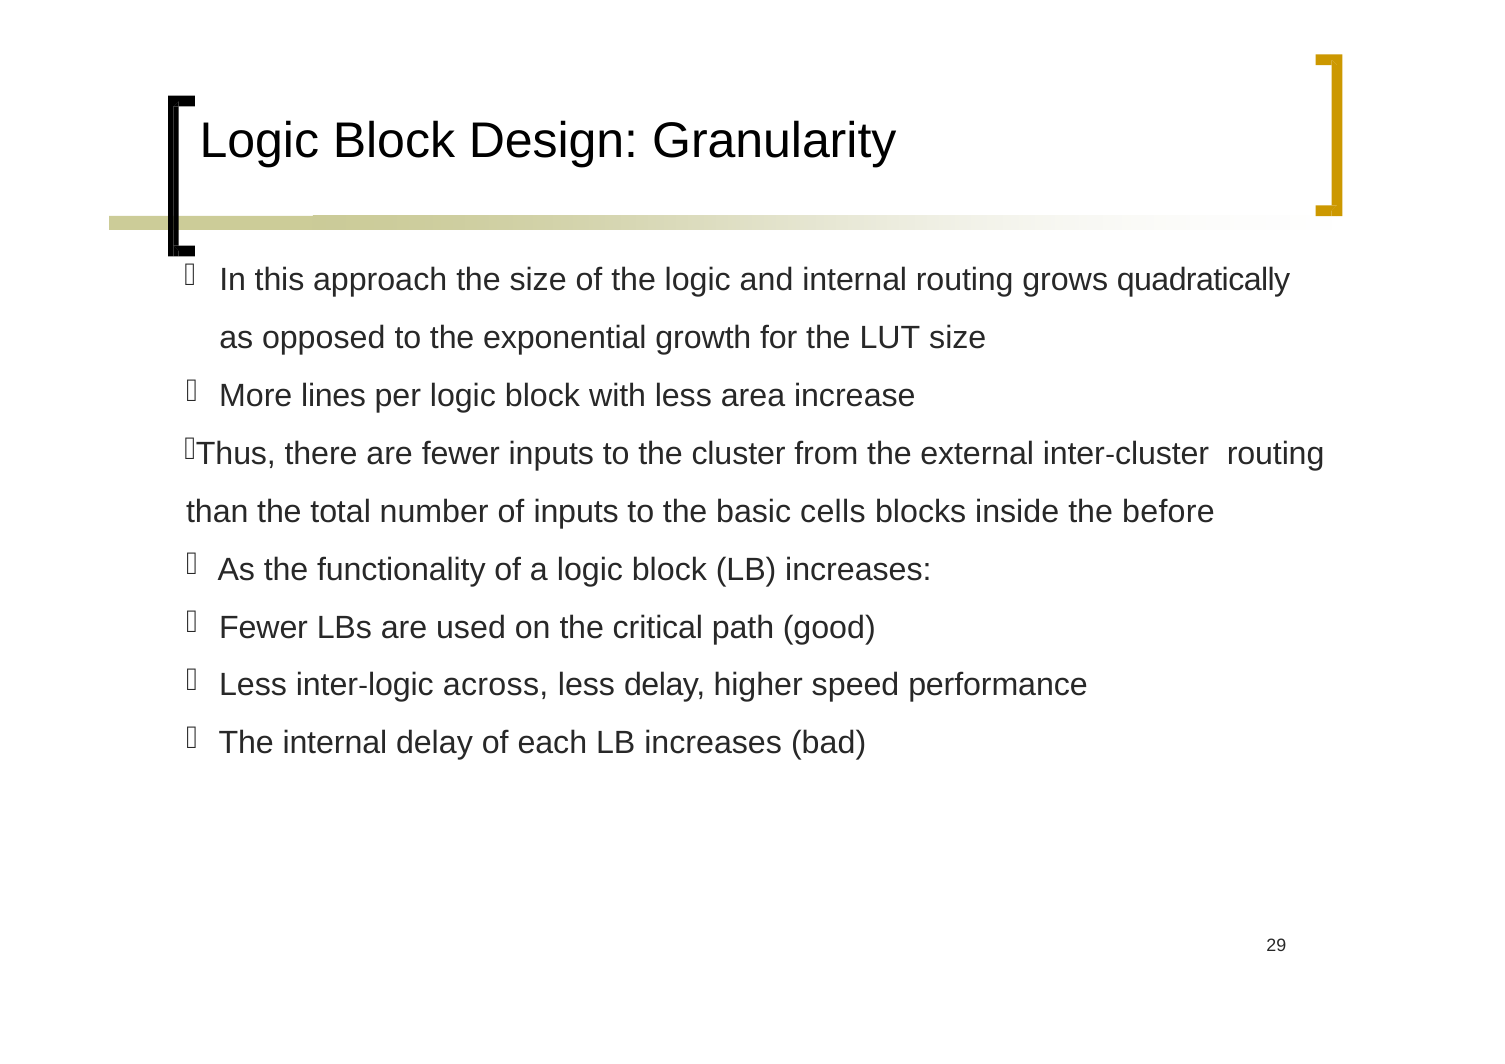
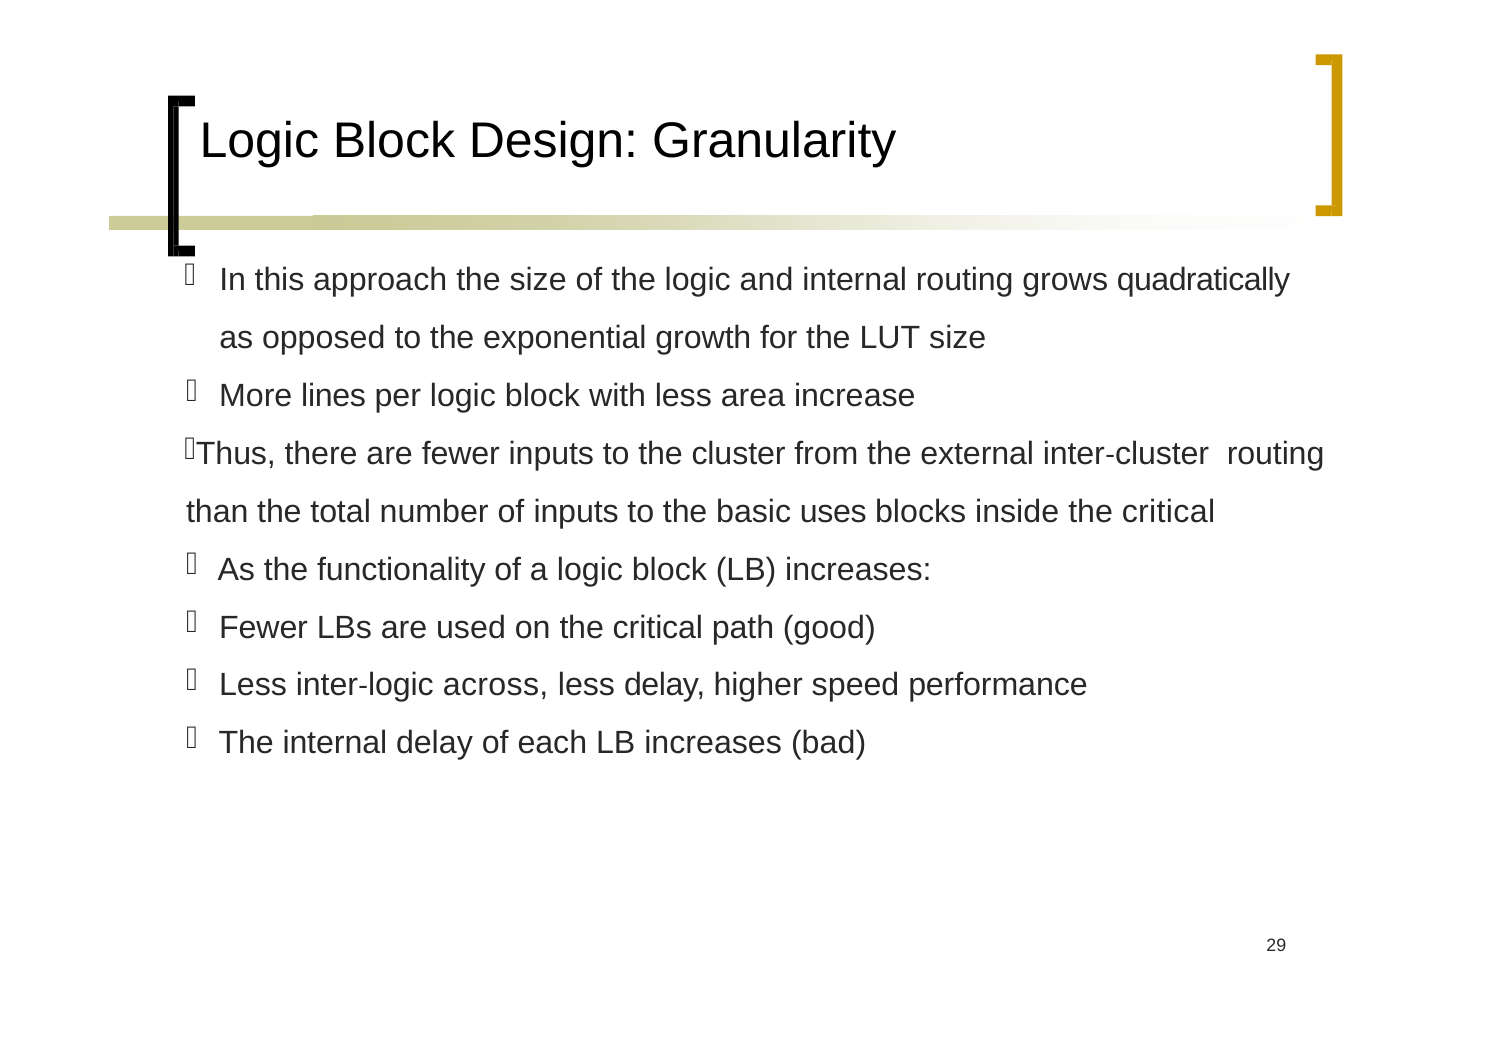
cells: cells -> uses
before at (1168, 512): before -> critical
